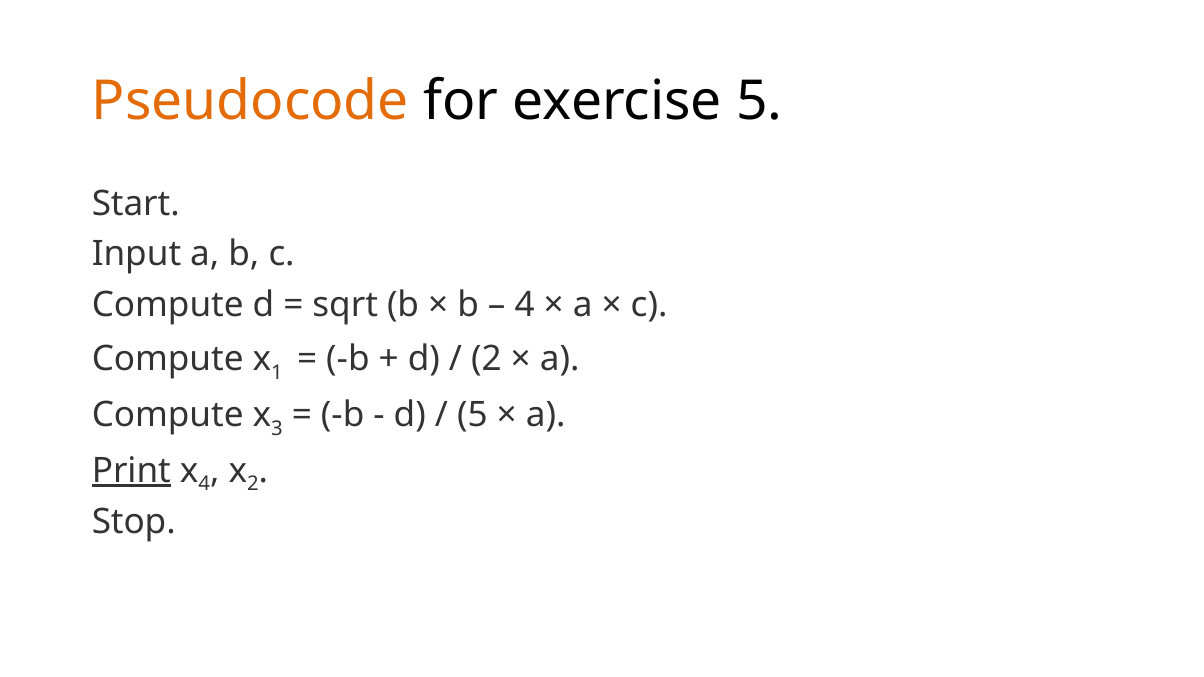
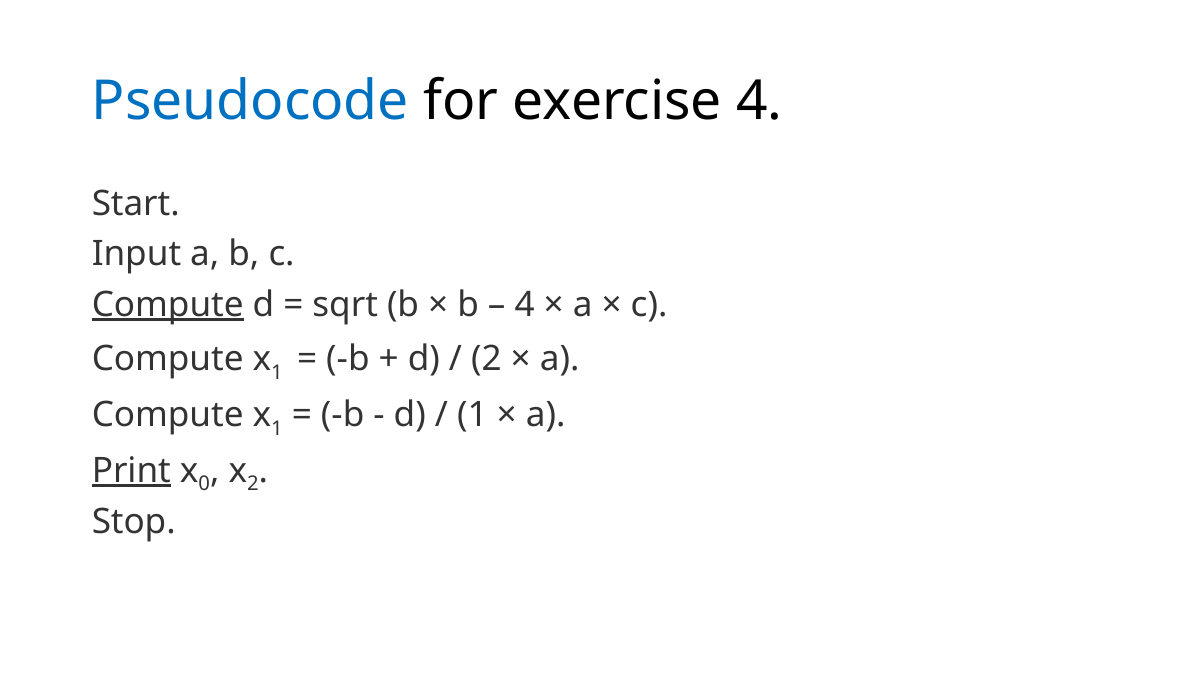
Pseudocode colour: orange -> blue
exercise 5: 5 -> 4
Compute at (168, 305) underline: none -> present
3 at (277, 429): 3 -> 1
5 at (472, 415): 5 -> 1
4 at (204, 484): 4 -> 0
